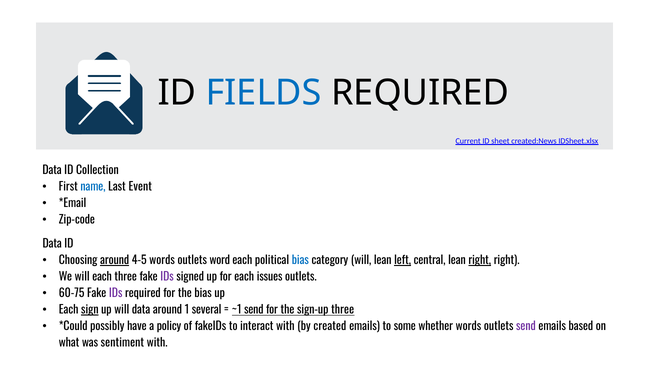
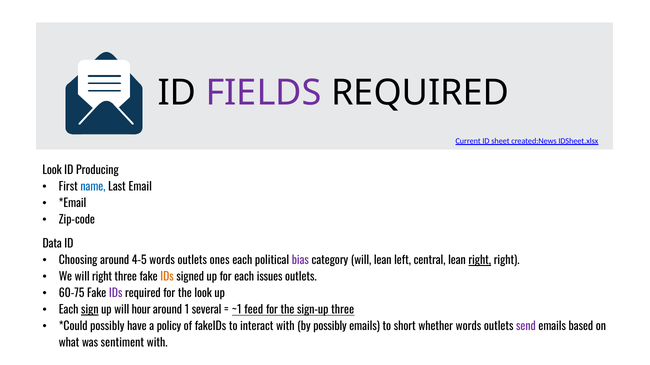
FIELDS colour: blue -> purple
Data at (52, 171): Data -> Look
Collection: Collection -> Producing
Event: Event -> Email
around at (115, 261) underline: present -> none
word: word -> ones
bias at (300, 261) colour: blue -> purple
left underline: present -> none
will each: each -> right
IDs at (167, 277) colour: purple -> orange
the bias: bias -> look
will data: data -> hour
~1 send: send -> feed
by created: created -> possibly
some: some -> short
